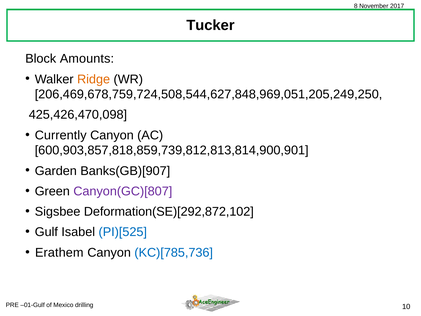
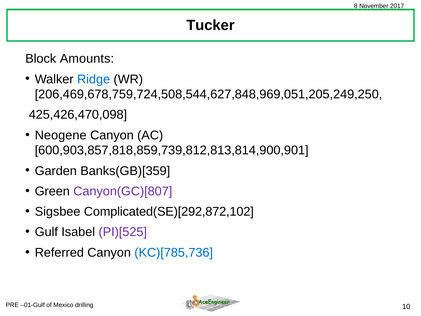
Ridge colour: orange -> blue
Currently: Currently -> Neogene
Banks(GB)[907: Banks(GB)[907 -> Banks(GB)[359
Deformation(SE)[292,872,102: Deformation(SE)[292,872,102 -> Complicated(SE)[292,872,102
PI)[525 colour: blue -> purple
Erathem: Erathem -> Referred
